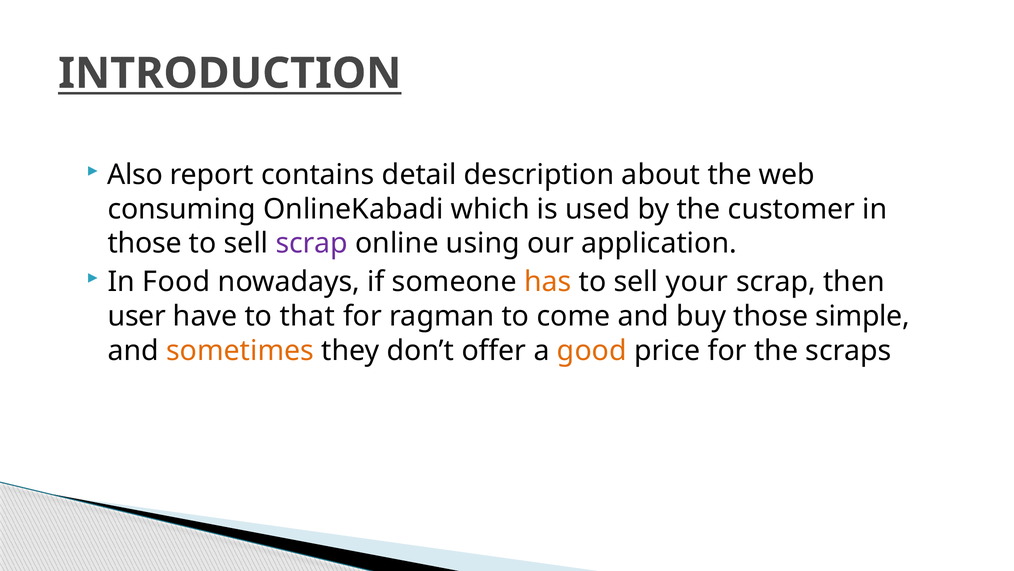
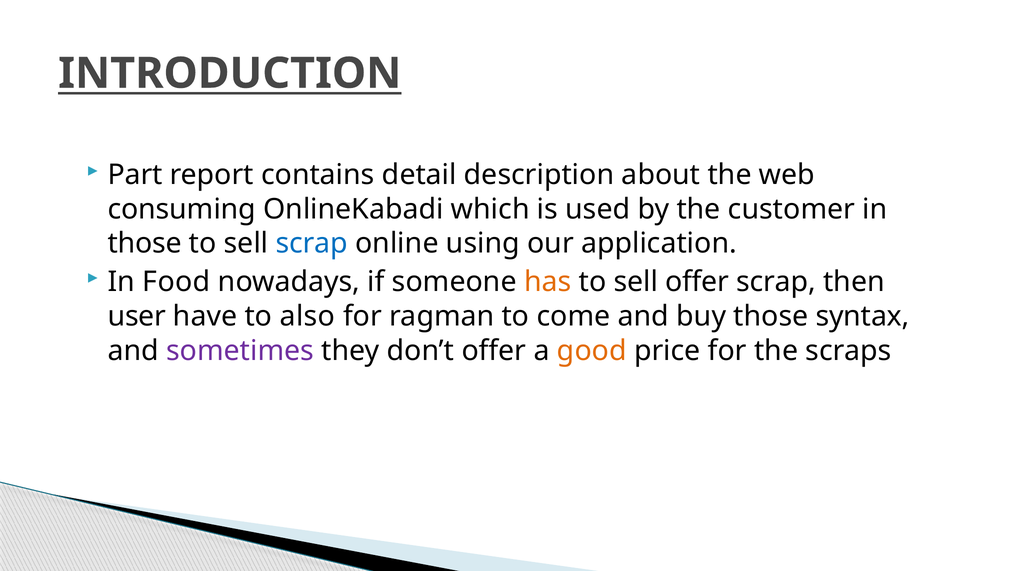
Also: Also -> Part
scrap at (312, 243) colour: purple -> blue
sell your: your -> offer
that: that -> also
simple: simple -> syntax
sometimes colour: orange -> purple
